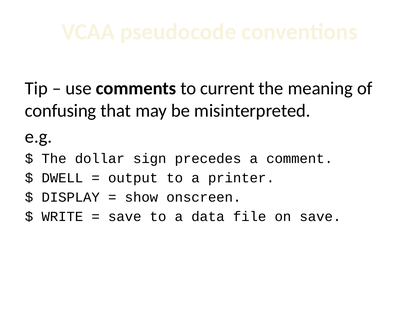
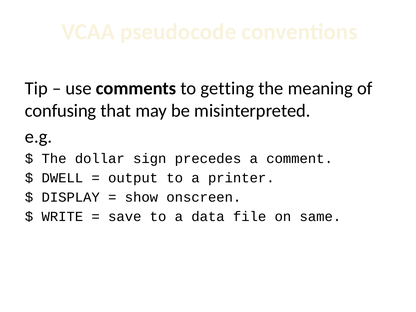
current: current -> getting
on save: save -> same
